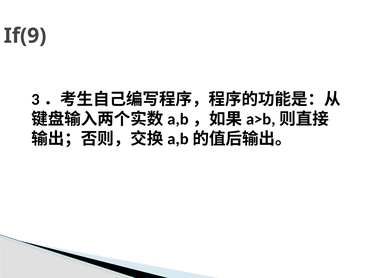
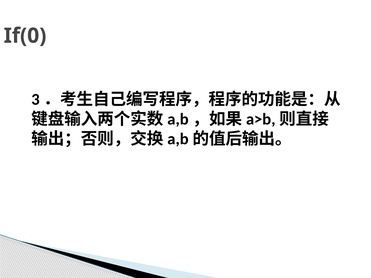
If(9: If(9 -> If(0
